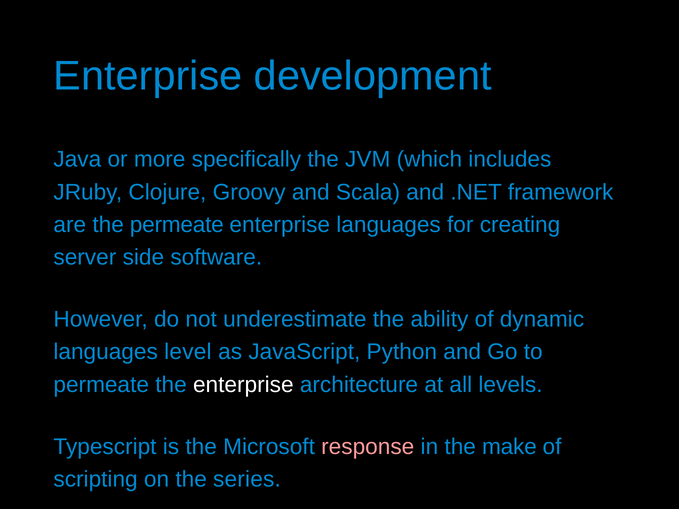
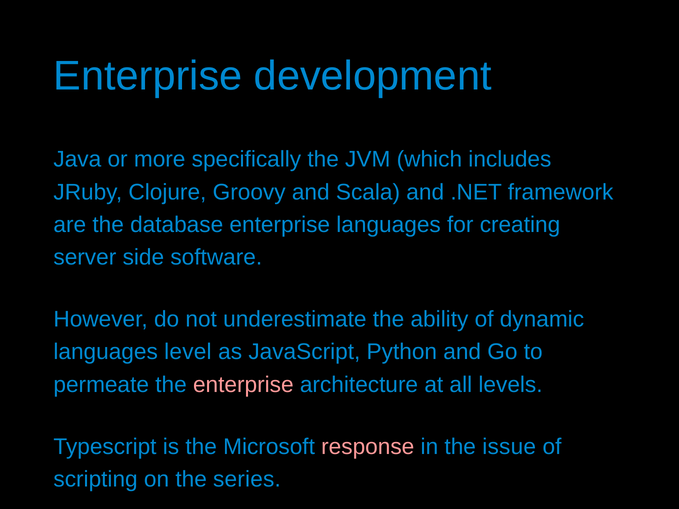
the permeate: permeate -> database
enterprise at (243, 385) colour: white -> pink
make: make -> issue
